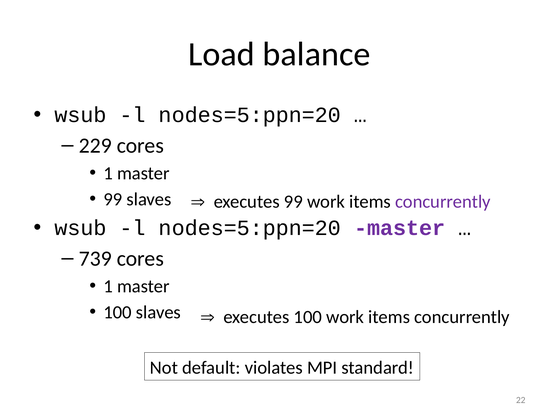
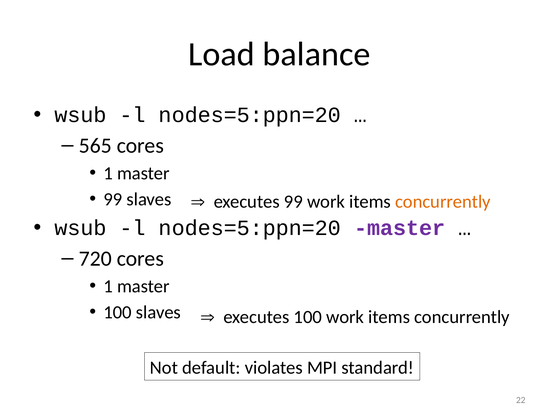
229: 229 -> 565
concurrently at (443, 202) colour: purple -> orange
739: 739 -> 720
